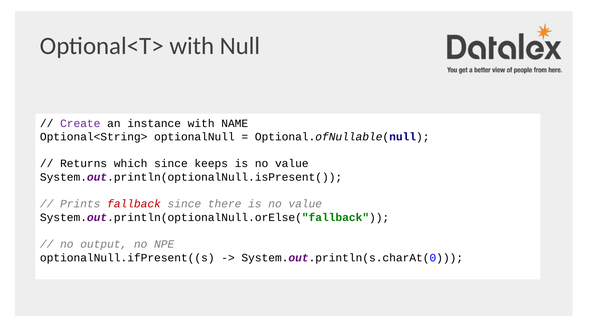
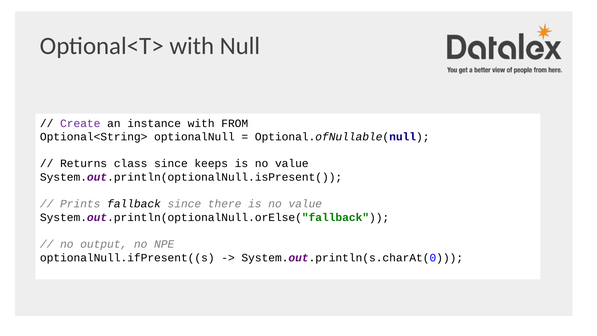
NAME: NAME -> FROM
which: which -> class
fallback colour: red -> black
